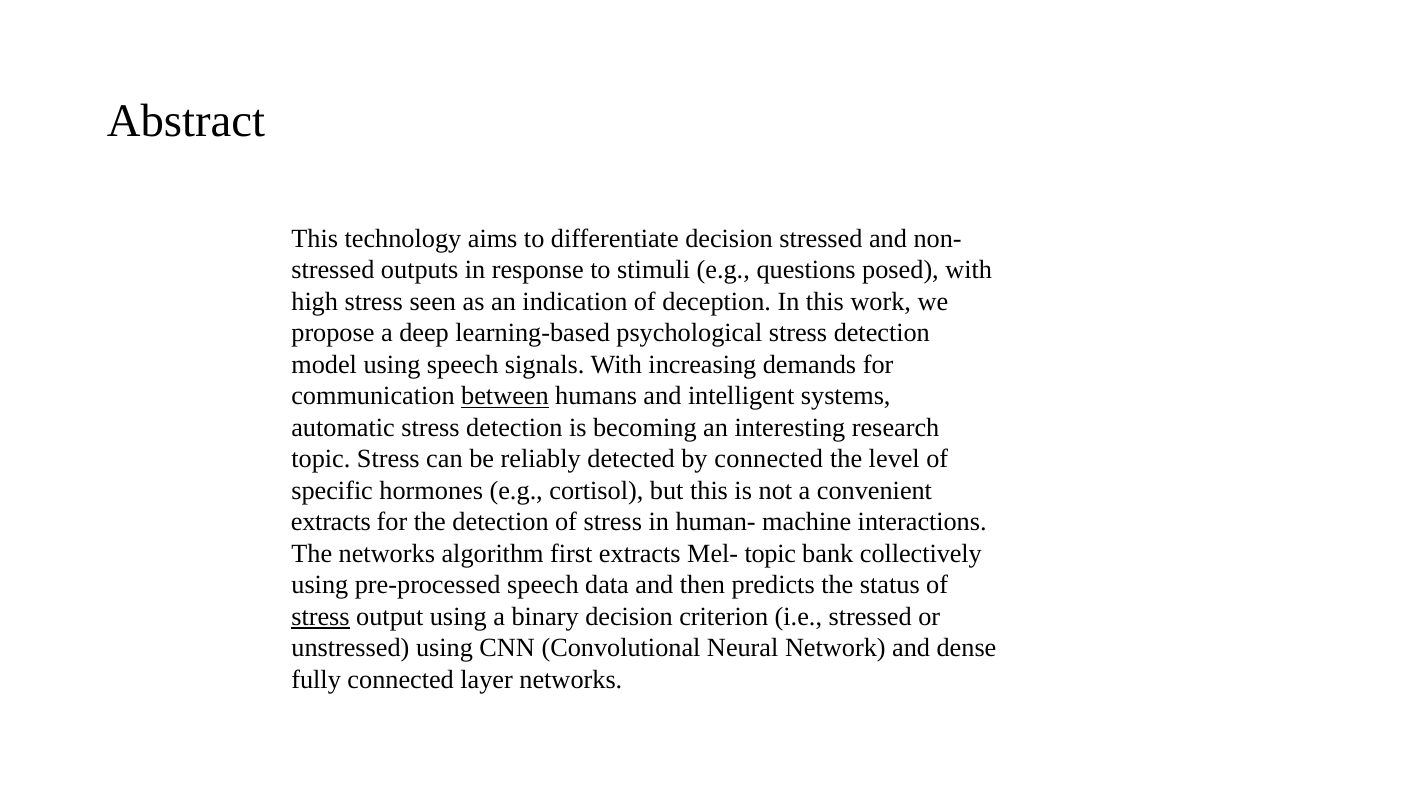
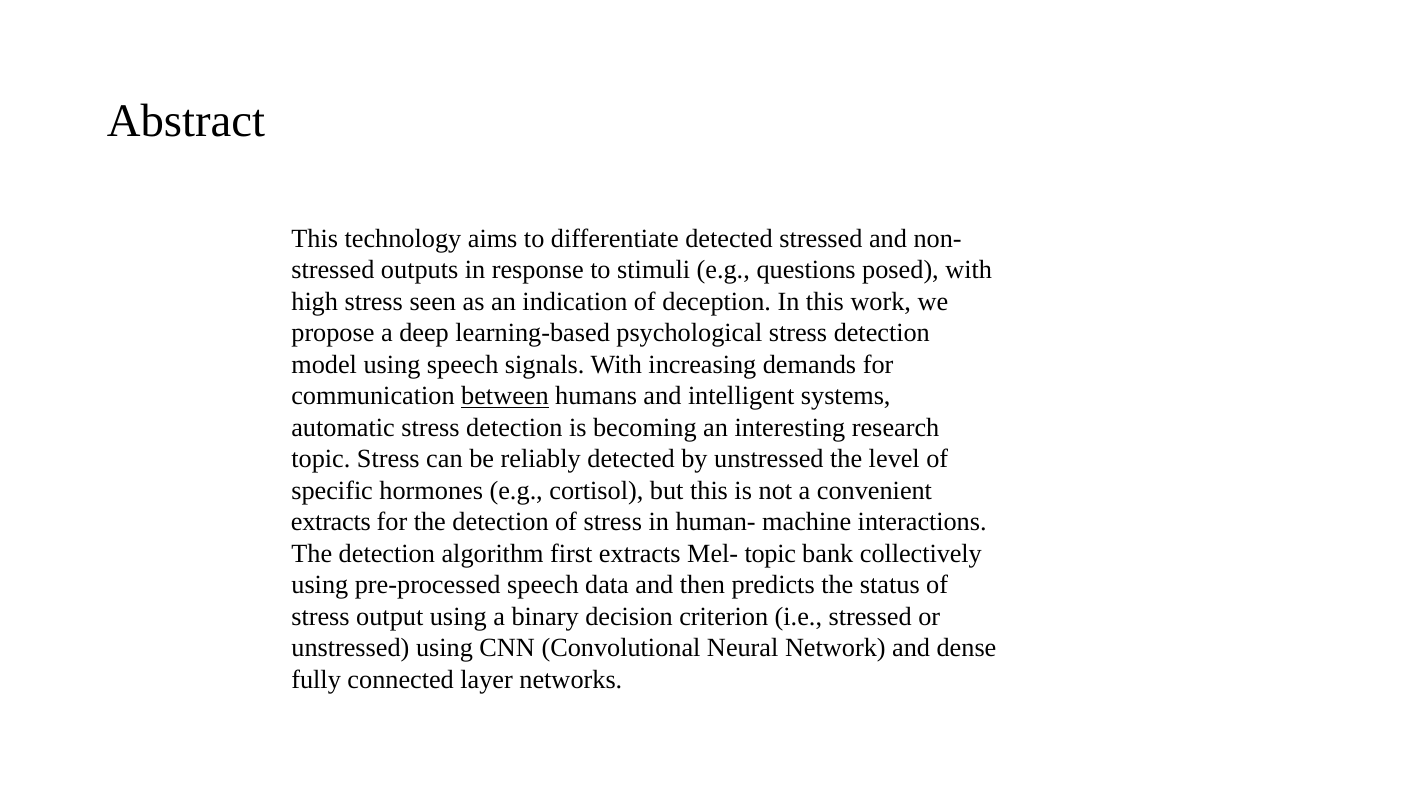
differentiate decision: decision -> detected
by connected: connected -> unstressed
networks at (387, 554): networks -> detection
stress at (321, 617) underline: present -> none
